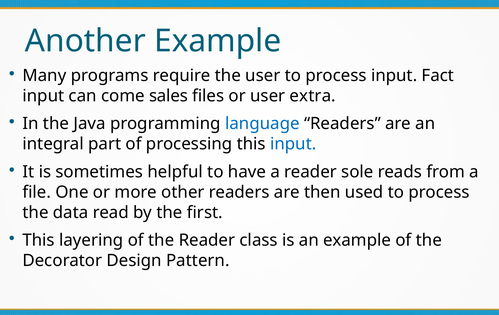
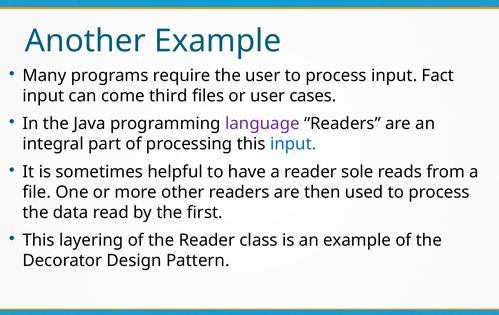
sales: sales -> third
extra: extra -> cases
language colour: blue -> purple
